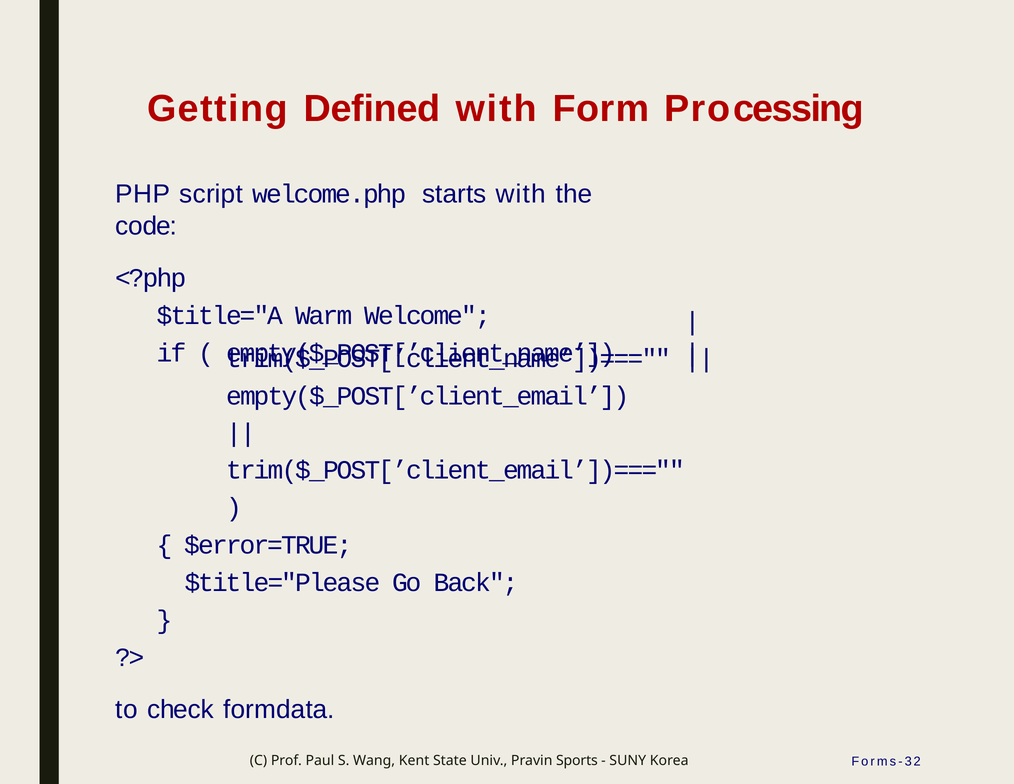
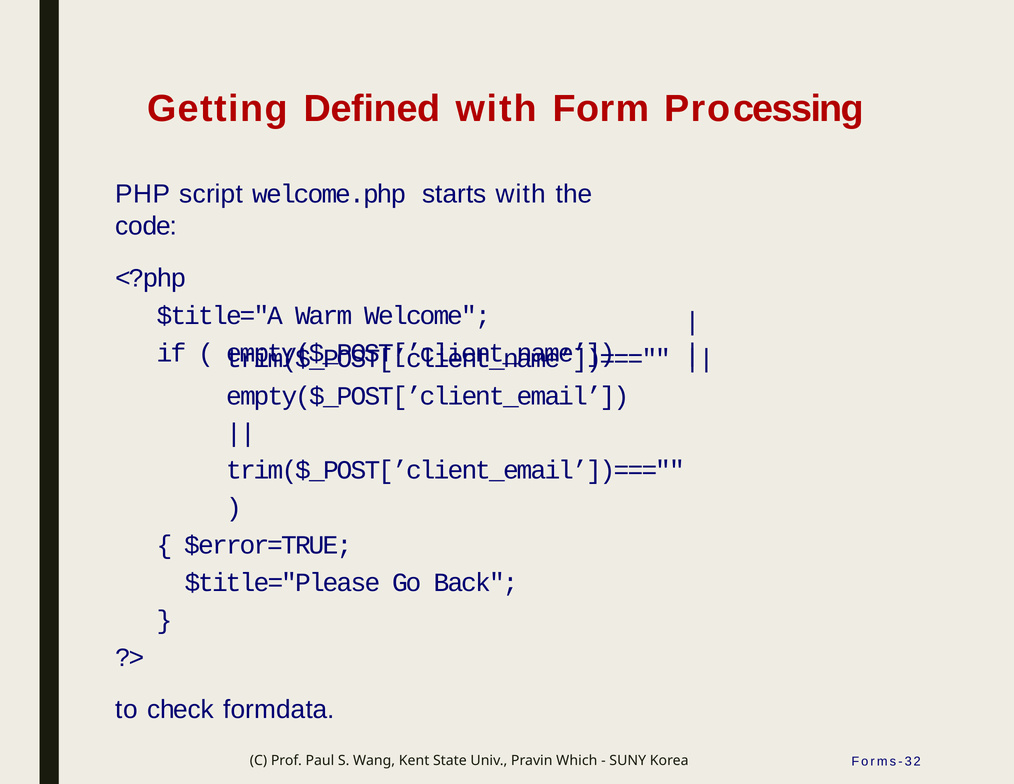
Sports: Sports -> Which
